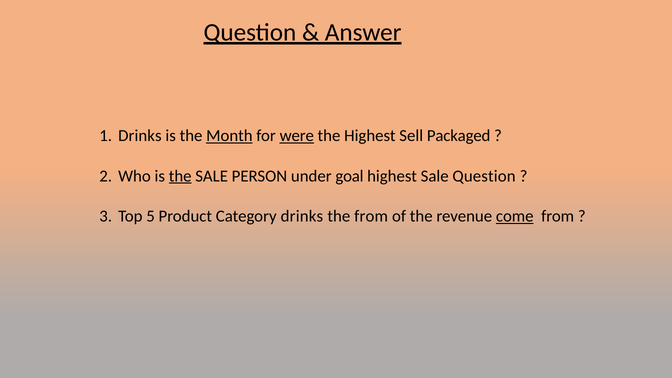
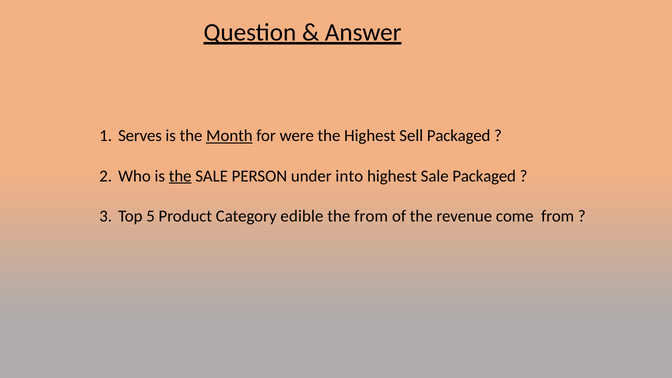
Drinks at (140, 136): Drinks -> Serves
were underline: present -> none
goal: goal -> into
Sale Question: Question -> Packaged
Category drinks: drinks -> edible
come underline: present -> none
